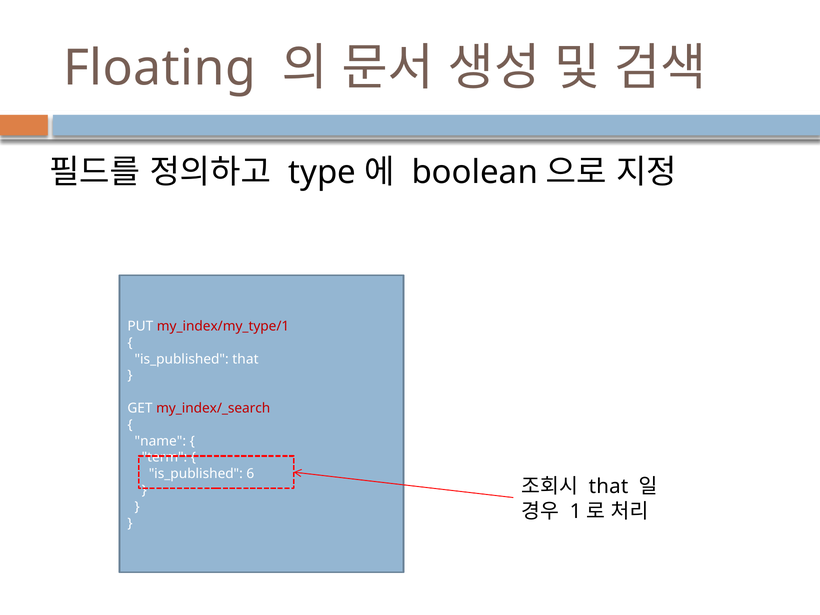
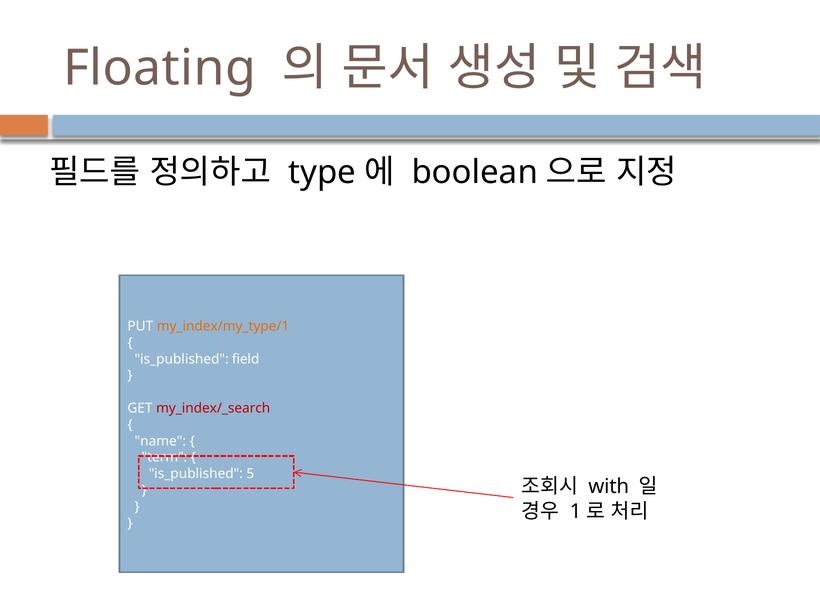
my_index/my_type/1 colour: red -> orange
is_published that: that -> field
6: 6 -> 5
that at (608, 487): that -> with
